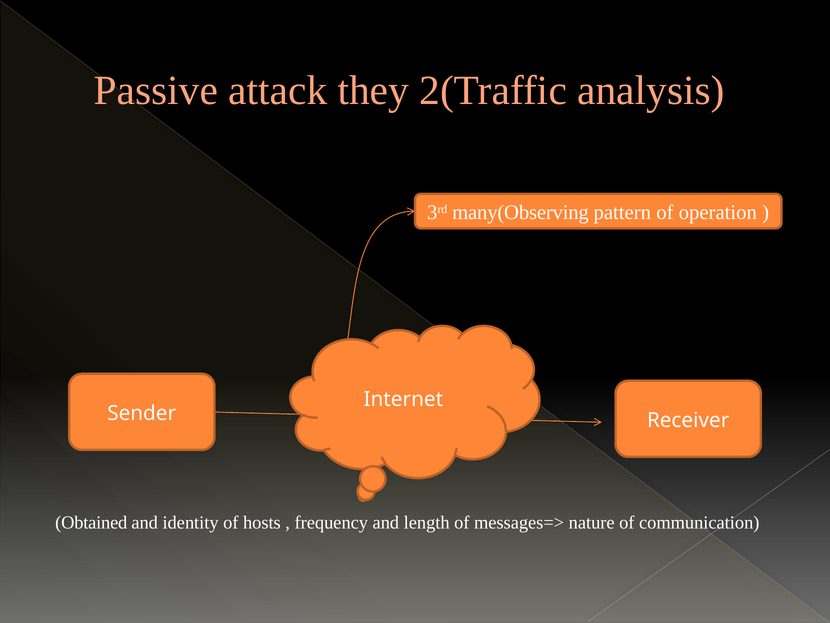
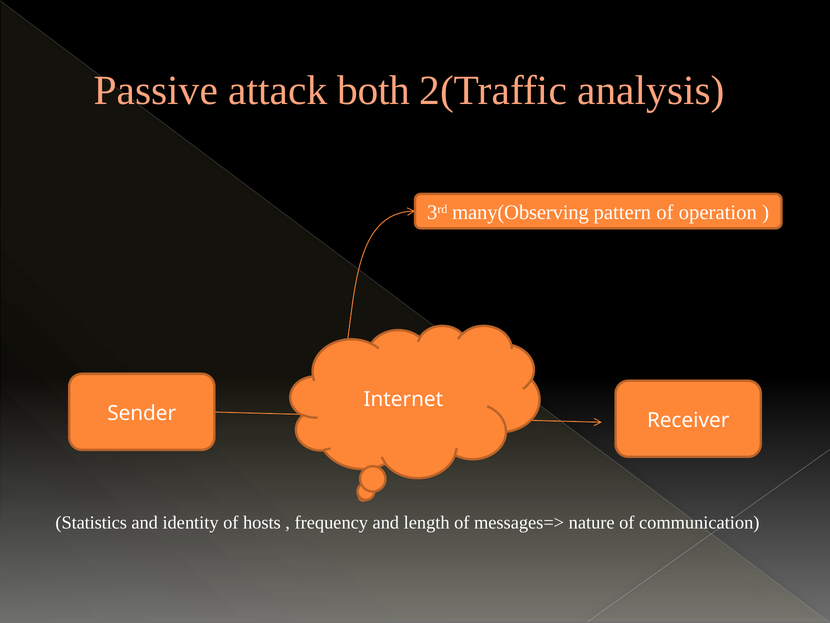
they: they -> both
Obtained: Obtained -> Statistics
